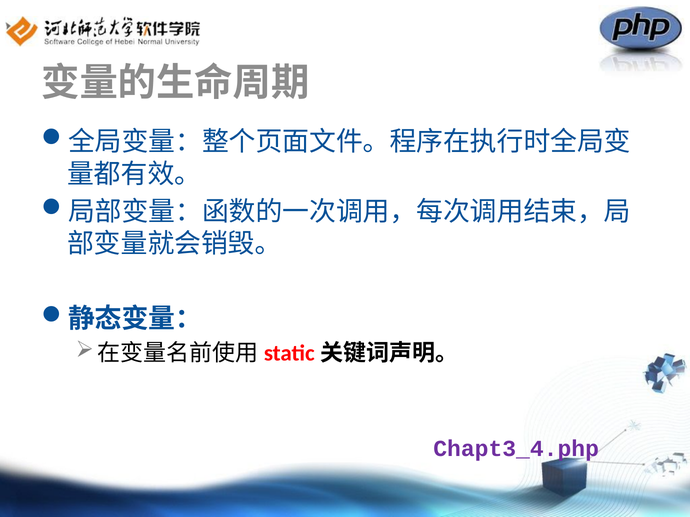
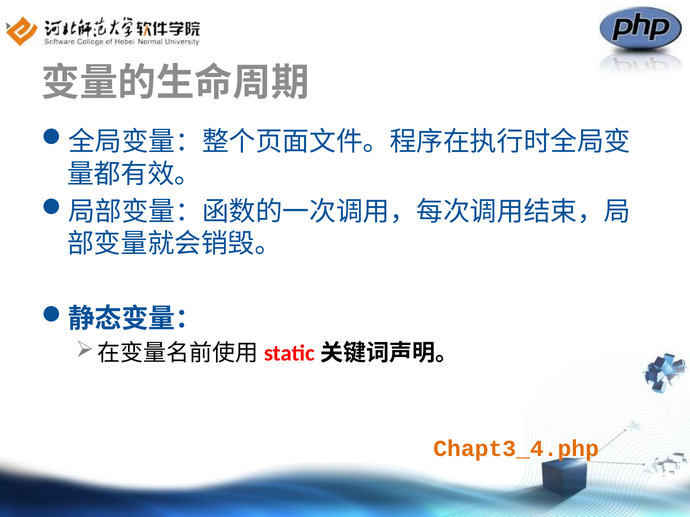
Chapt3_4.php colour: purple -> orange
